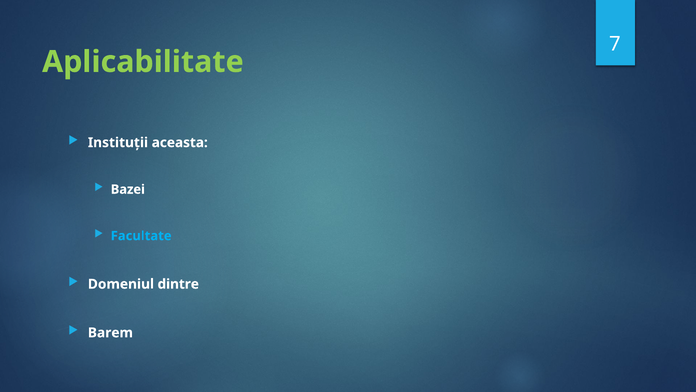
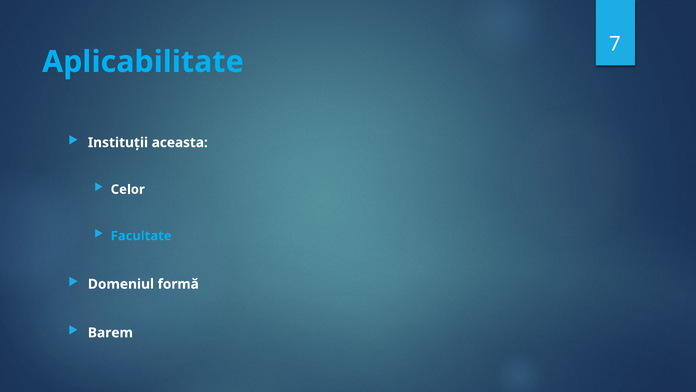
Aplicabilitate colour: light green -> light blue
Bazei: Bazei -> Celor
dintre: dintre -> formă
